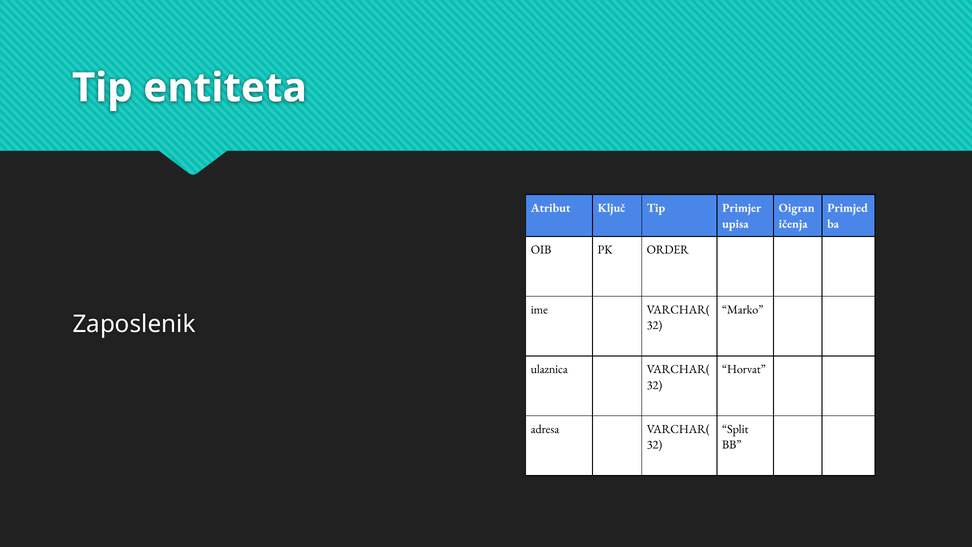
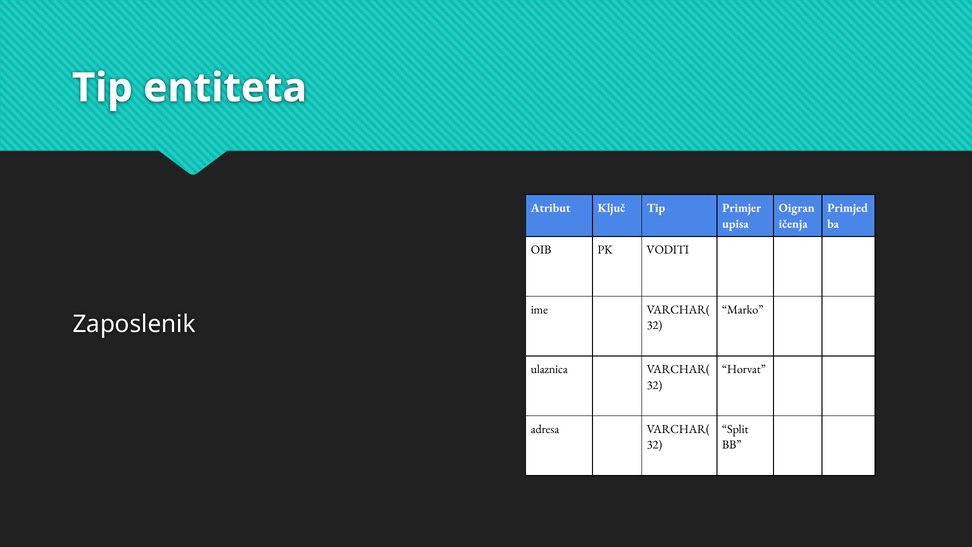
ORDER: ORDER -> VODITI
